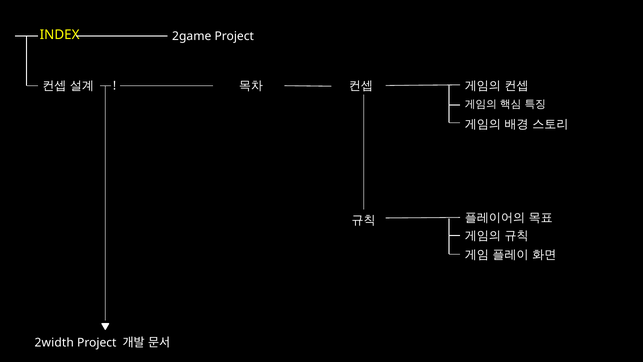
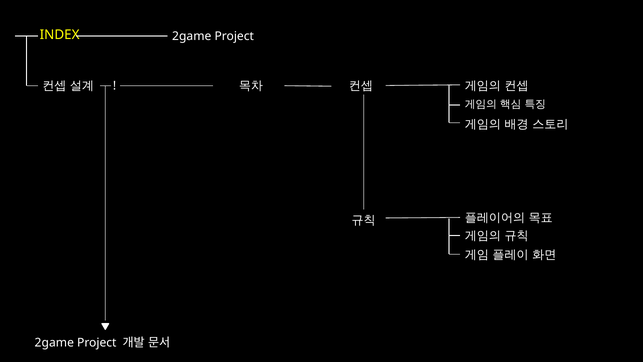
2width at (54, 343): 2width -> 2game
